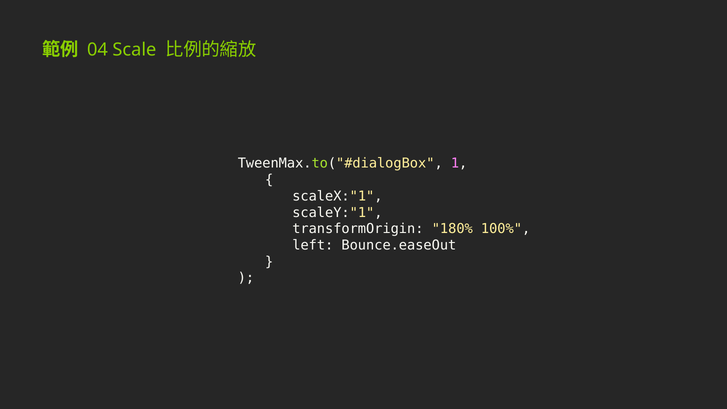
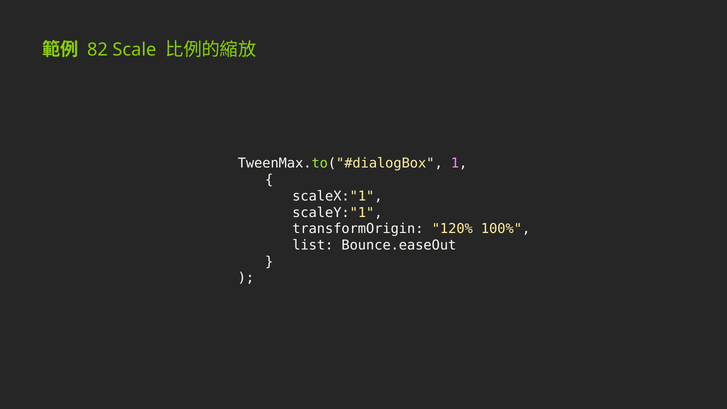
04: 04 -> 82
180%: 180% -> 120%
left: left -> list
